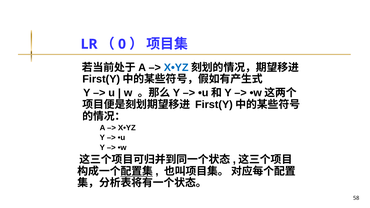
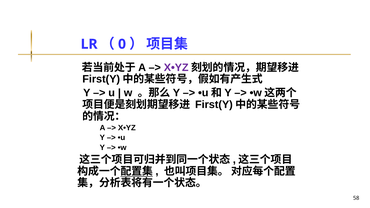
X•YZ at (176, 68) colour: blue -> purple
